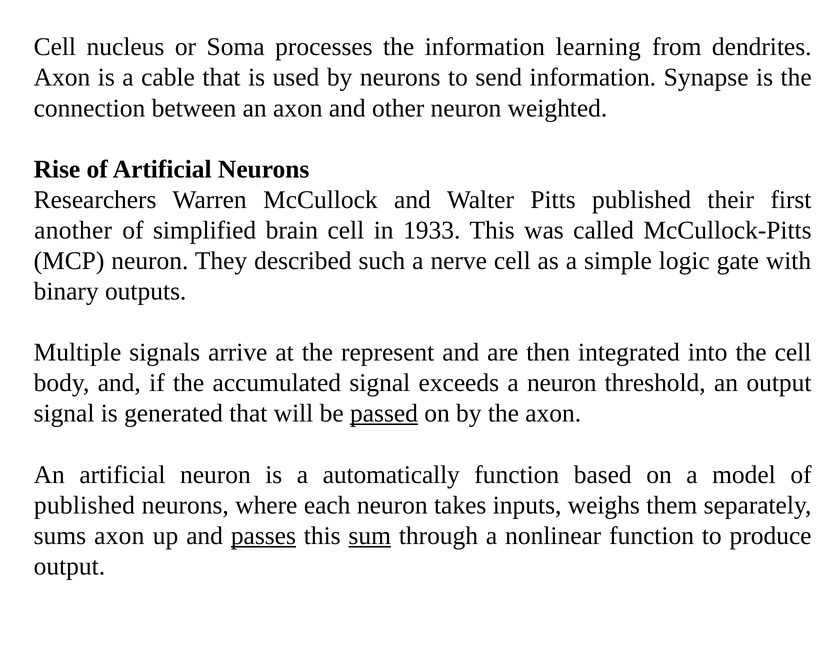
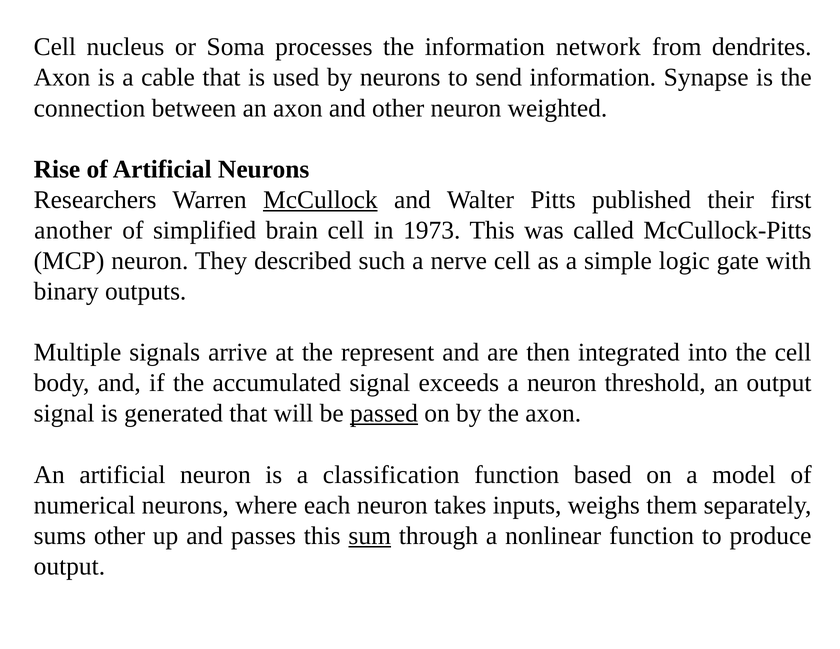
learning: learning -> network
McCullock underline: none -> present
1933: 1933 -> 1973
automatically: automatically -> classification
published at (84, 505): published -> numerical
sums axon: axon -> other
passes underline: present -> none
